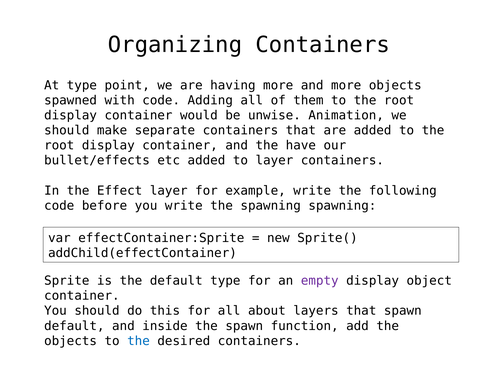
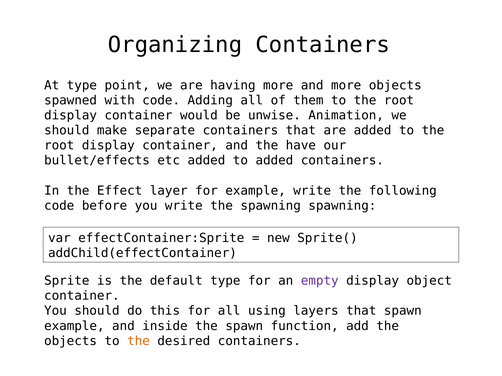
to layer: layer -> added
about: about -> using
default at (74, 326): default -> example
the at (139, 341) colour: blue -> orange
